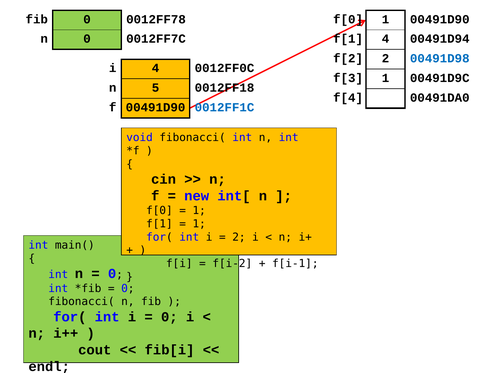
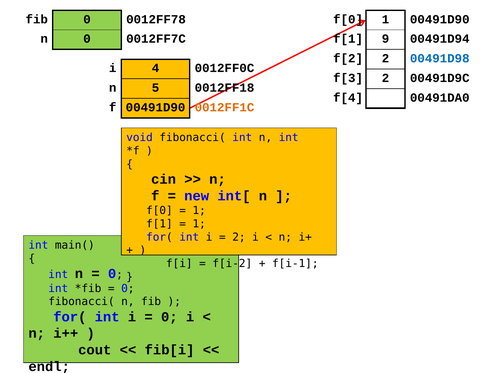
f[1 4: 4 -> 9
f[3 1: 1 -> 2
0012FF1C colour: blue -> orange
